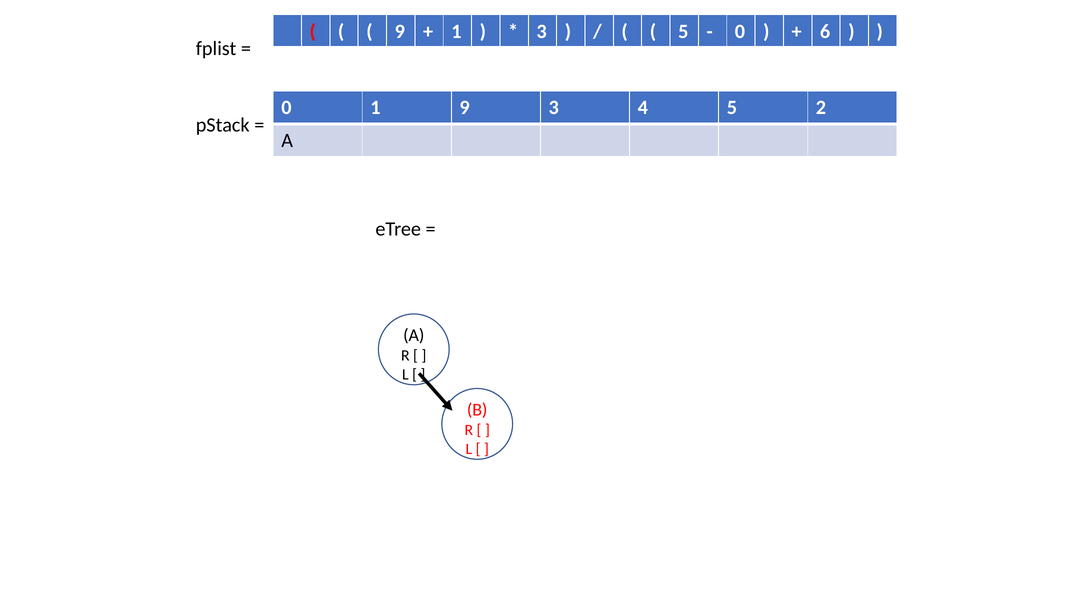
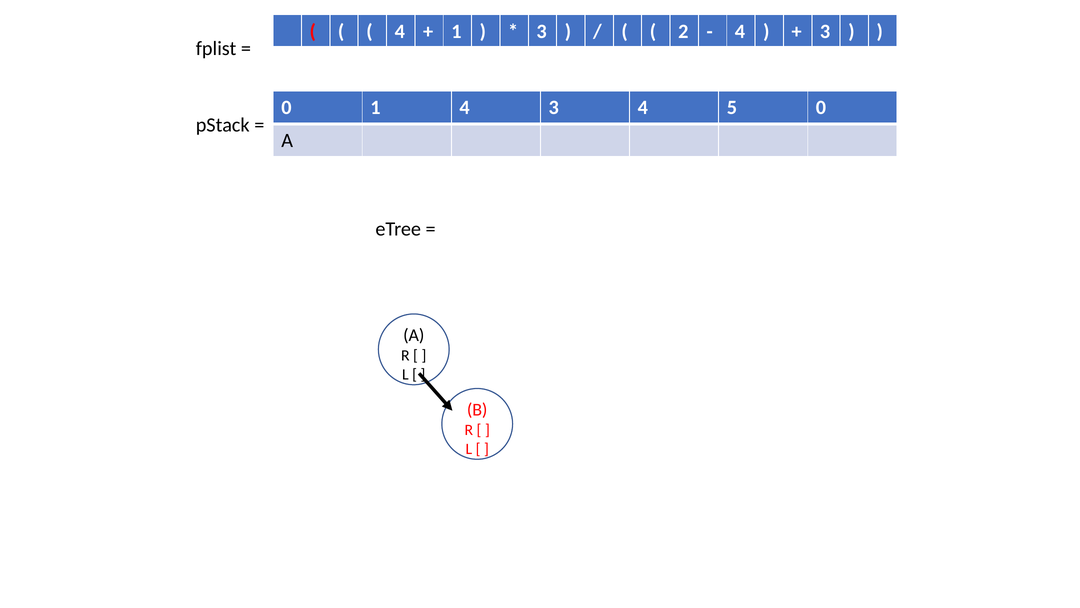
9 at (400, 31): 9 -> 4
5 at (683, 31): 5 -> 2
0 at (740, 31): 0 -> 4
6 at (825, 31): 6 -> 3
1 9: 9 -> 4
5 2: 2 -> 0
